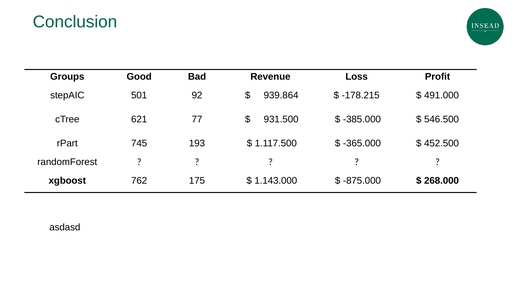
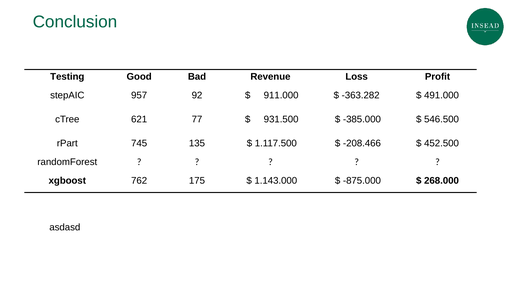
Groups: Groups -> Testing
501: 501 -> 957
939.864: 939.864 -> 911.000
-178.215: -178.215 -> -363.282
193: 193 -> 135
-365.000: -365.000 -> -208.466
